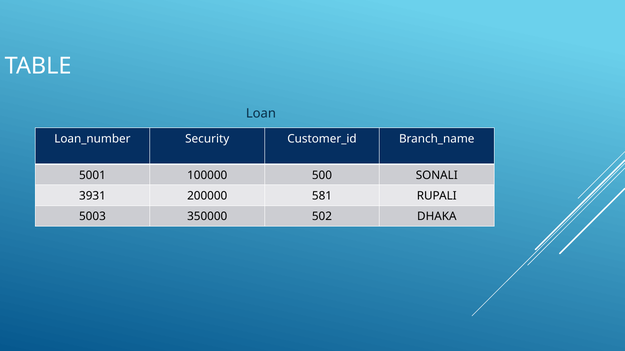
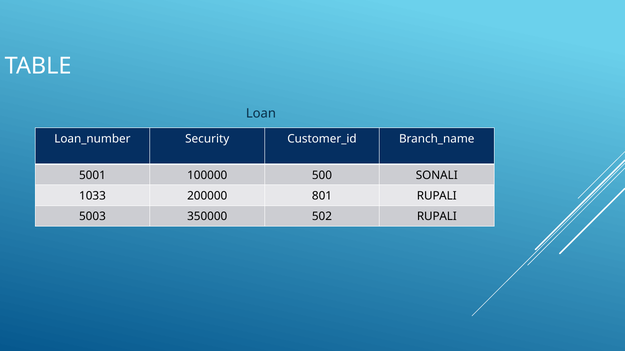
3931: 3931 -> 1033
581: 581 -> 801
502 DHAKA: DHAKA -> RUPALI
